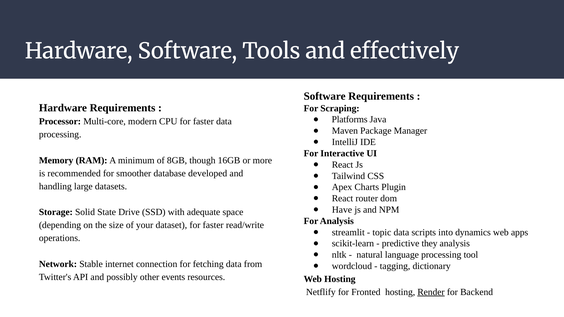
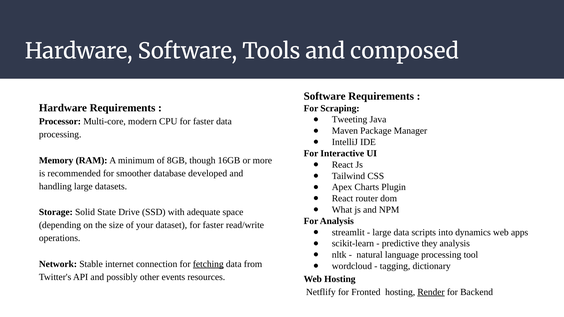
effectively: effectively -> composed
Platforms: Platforms -> Tweeting
Have: Have -> What
topic at (382, 232): topic -> large
fetching underline: none -> present
